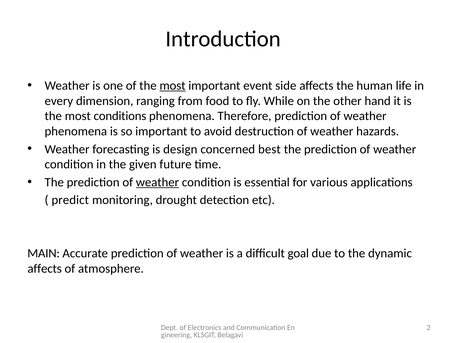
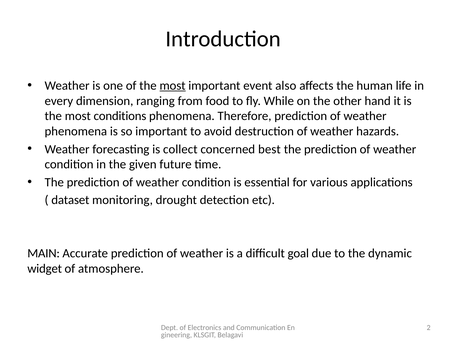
side: side -> also
design: design -> collect
weather at (157, 182) underline: present -> none
predict: predict -> dataset
affects at (45, 269): affects -> widget
